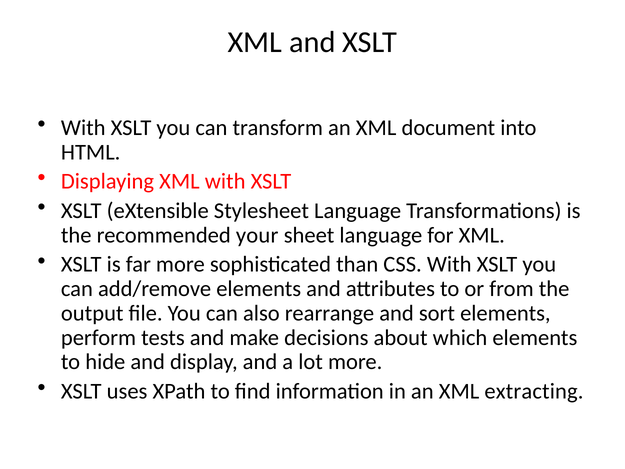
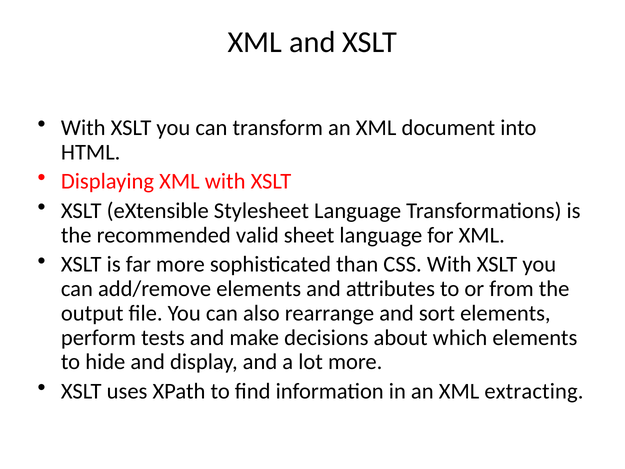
your: your -> valid
